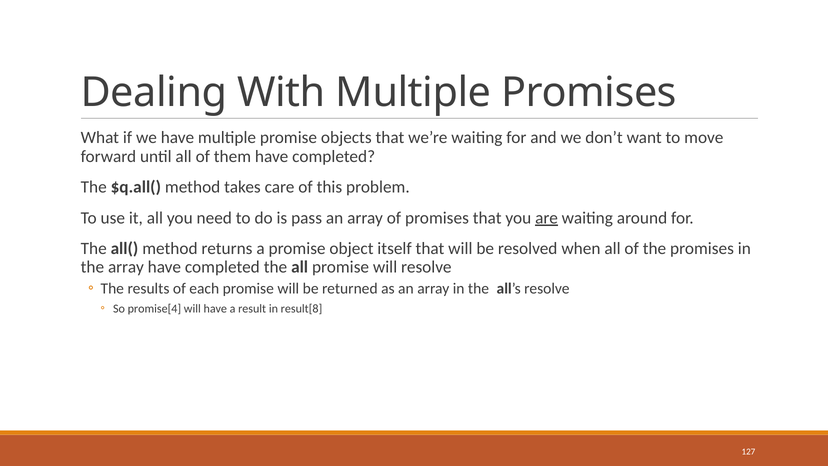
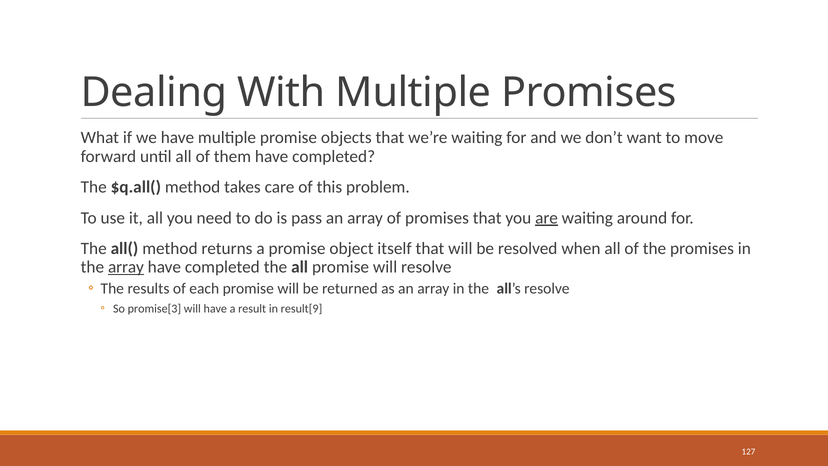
array at (126, 267) underline: none -> present
promise[4: promise[4 -> promise[3
result[8: result[8 -> result[9
